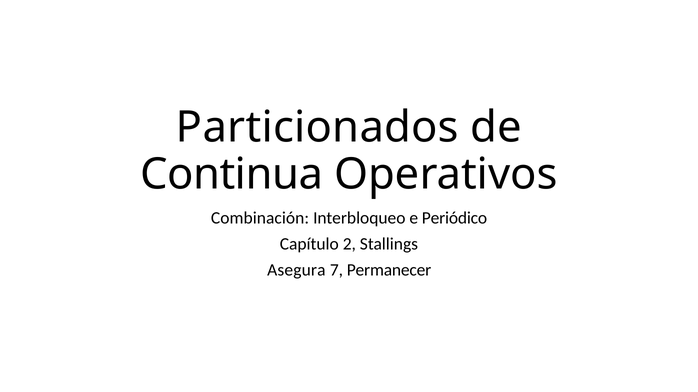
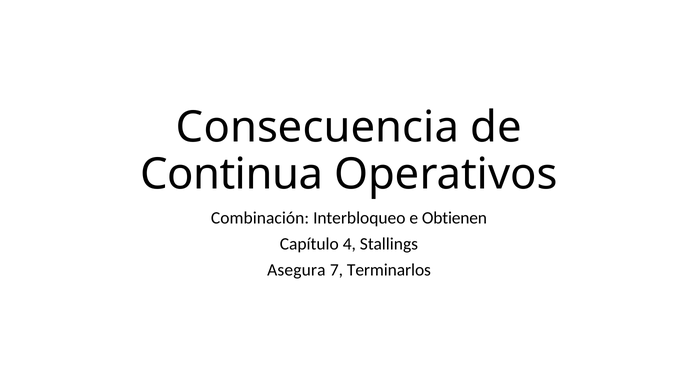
Particionados: Particionados -> Consecuencia
Periódico: Periódico -> Obtienen
2: 2 -> 4
Permanecer: Permanecer -> Terminarlos
